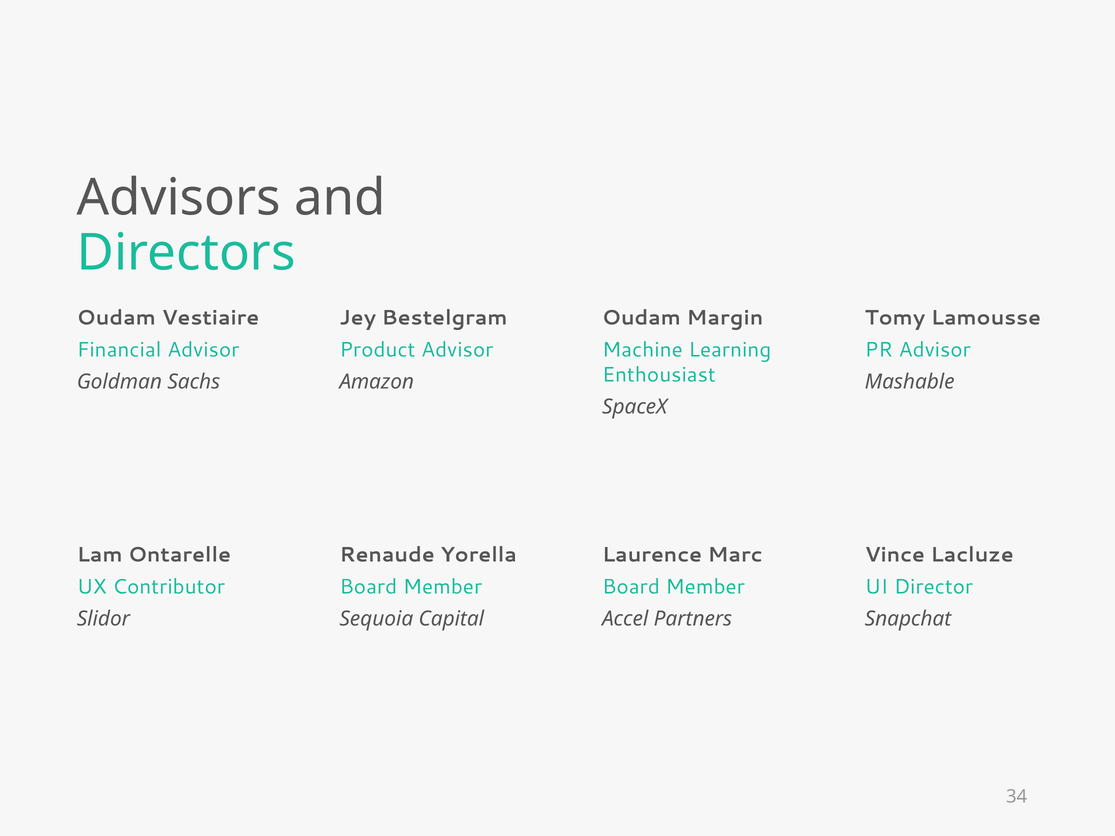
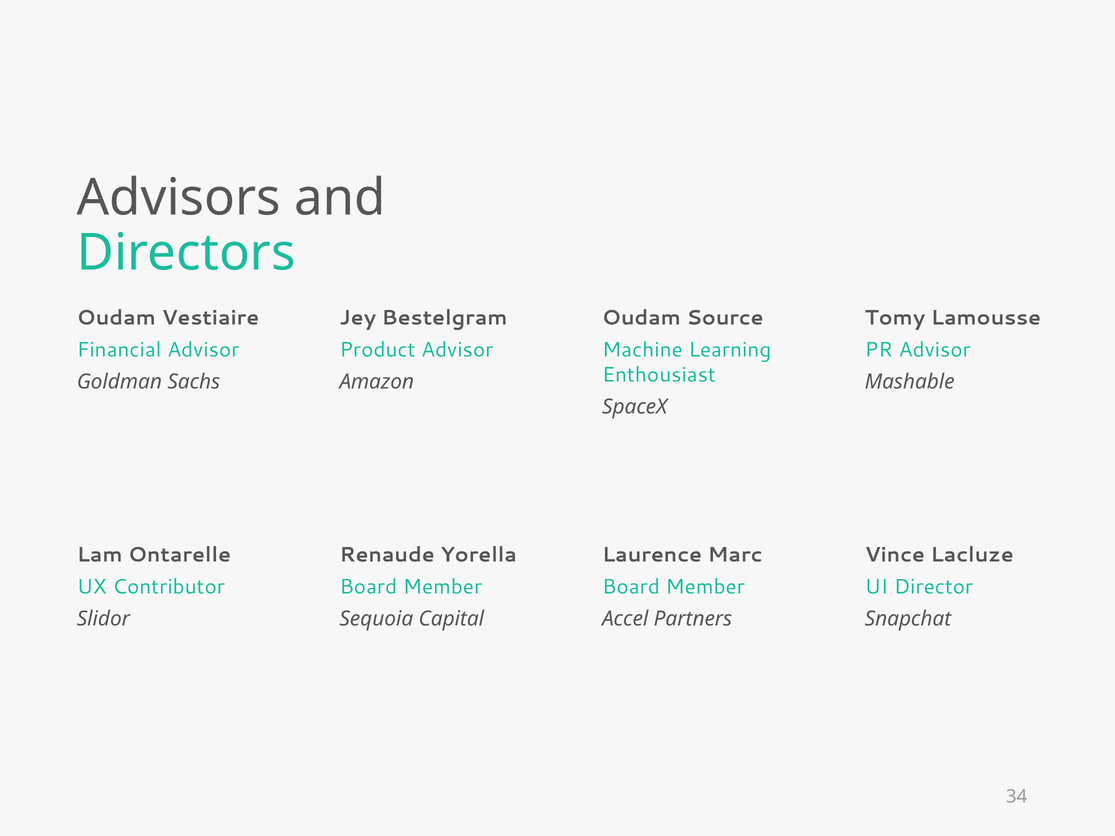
Margin: Margin -> Source
